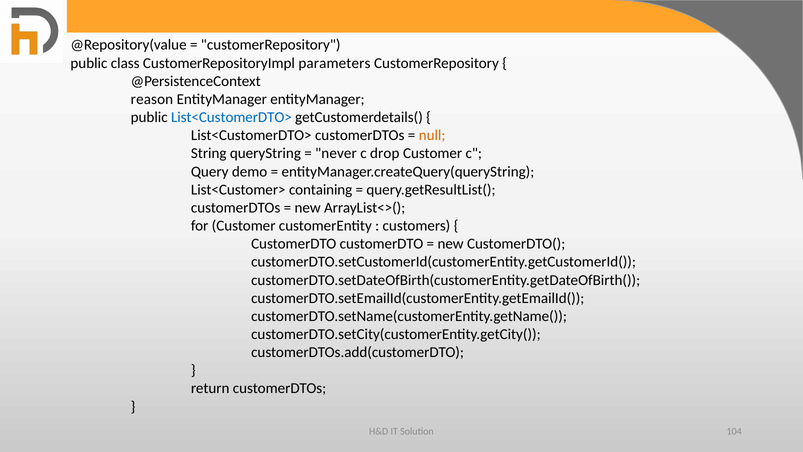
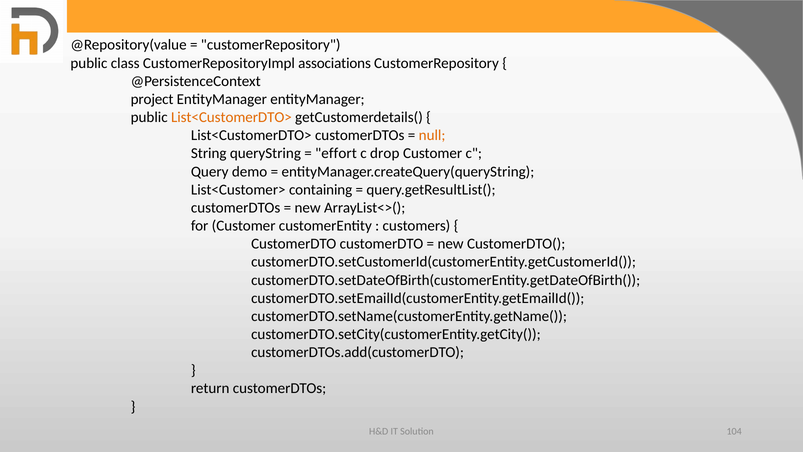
parameters: parameters -> associations
reason: reason -> project
List<CustomerDTO> at (231, 117) colour: blue -> orange
never: never -> effort
